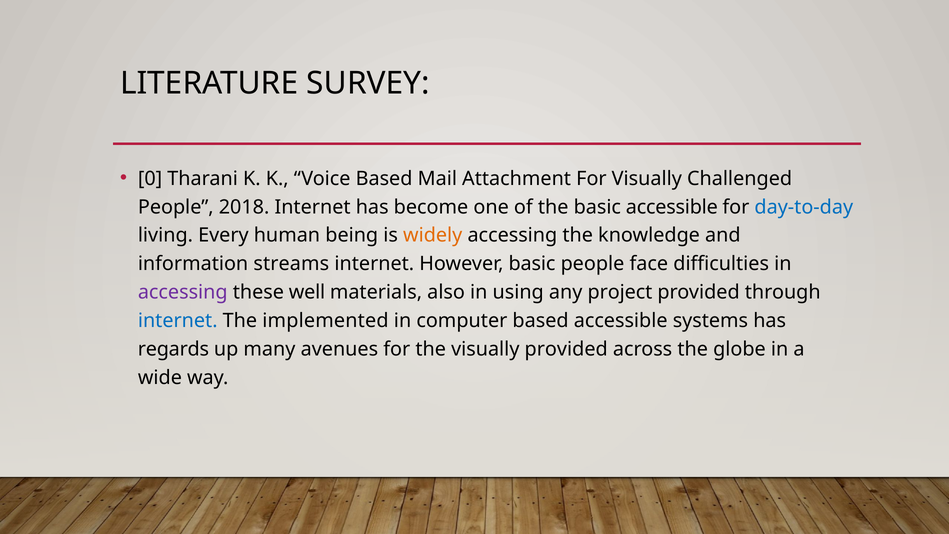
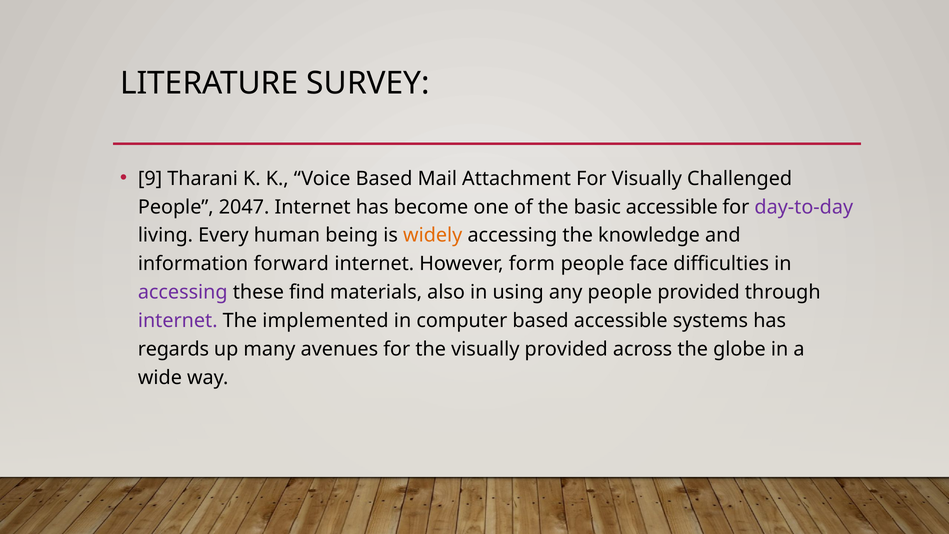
0: 0 -> 9
2018: 2018 -> 2047
day-to-day colour: blue -> purple
streams: streams -> forward
However basic: basic -> form
well: well -> find
any project: project -> people
internet at (178, 321) colour: blue -> purple
